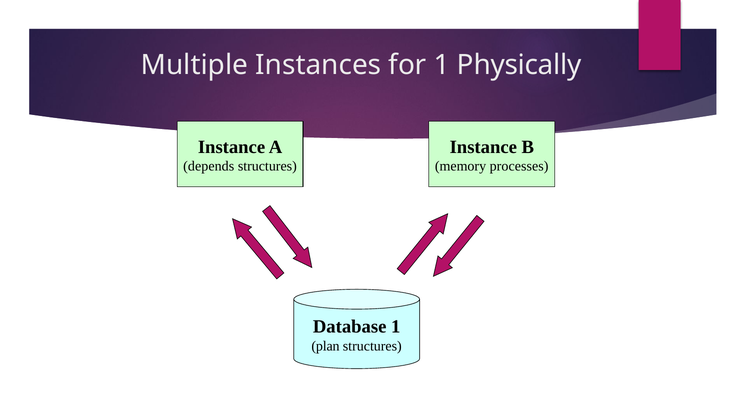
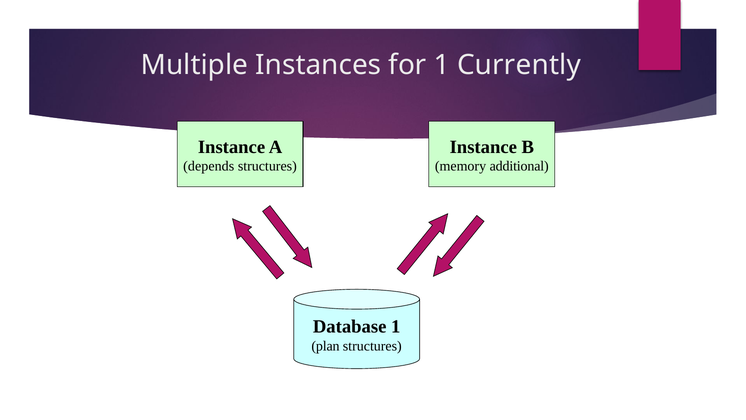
Physically: Physically -> Currently
processes: processes -> additional
